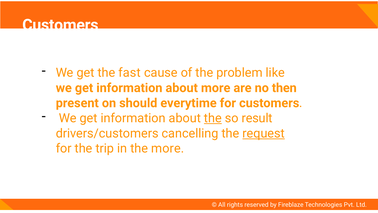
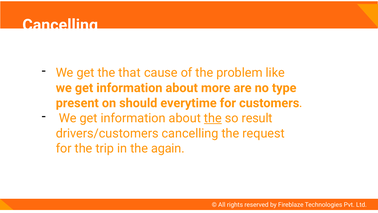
Customers at (60, 25): Customers -> Cancelling
fast: fast -> that
then: then -> type
request underline: present -> none
the more: more -> again
